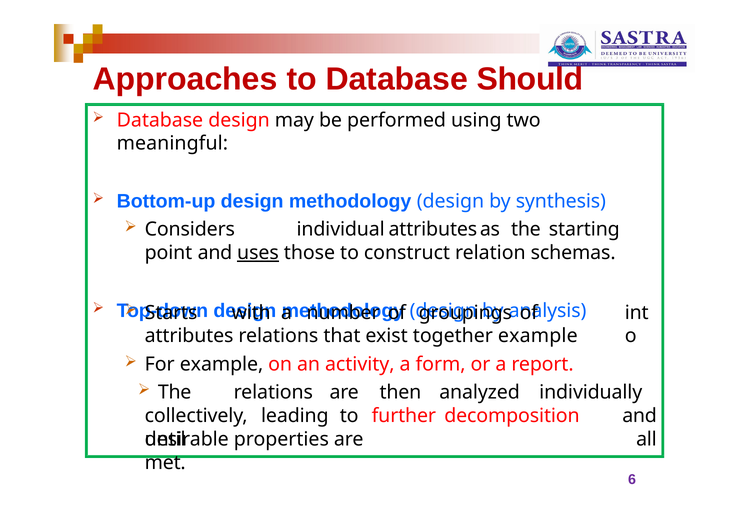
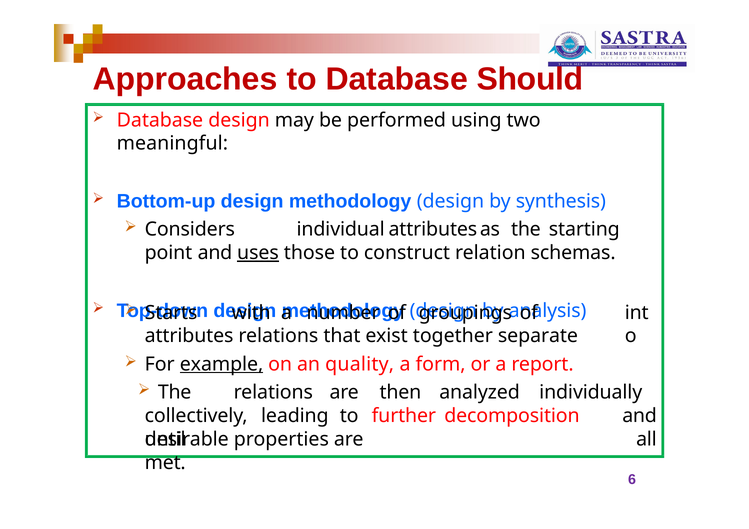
together example: example -> separate
example at (222, 364) underline: none -> present
activity: activity -> quality
